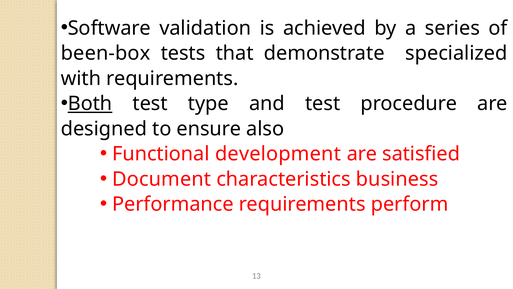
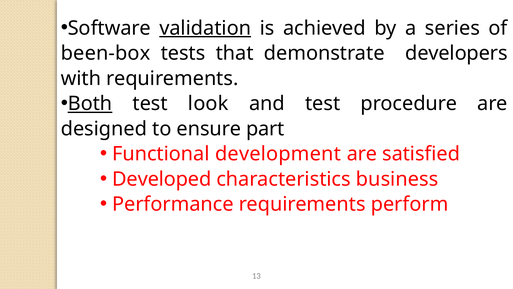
validation underline: none -> present
specialized: specialized -> developers
type: type -> look
also: also -> part
Document: Document -> Developed
